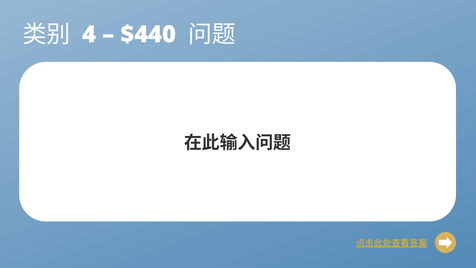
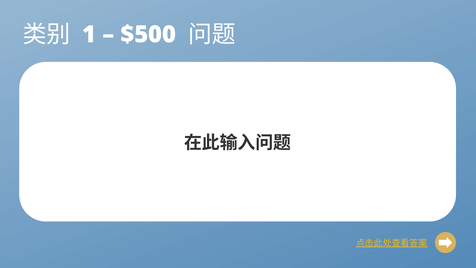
4: 4 -> 1
$440: $440 -> $500
